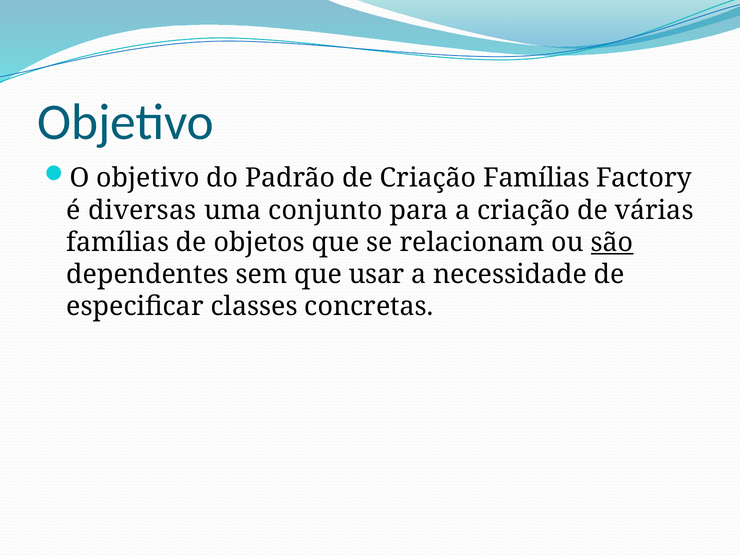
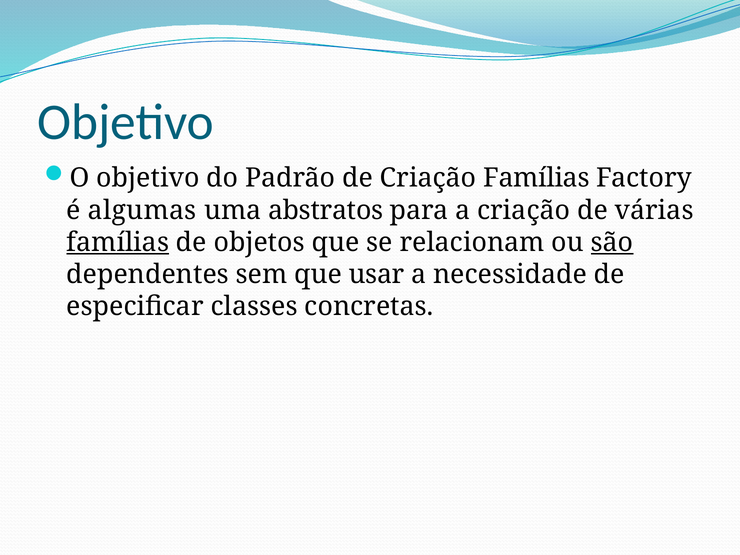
diversas: diversas -> algumas
conjunto: conjunto -> abstratos
famílias at (118, 242) underline: none -> present
